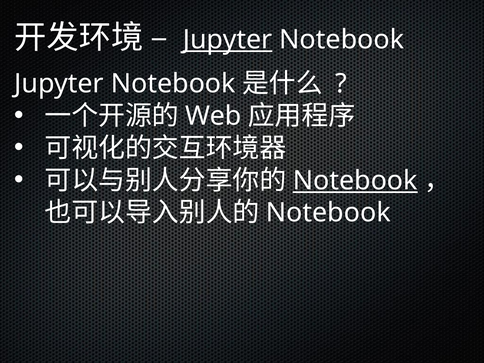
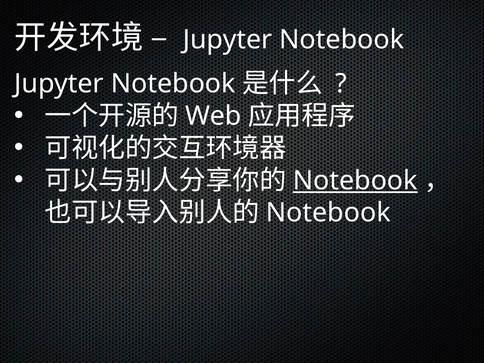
Jupyter at (228, 40) underline: present -> none
